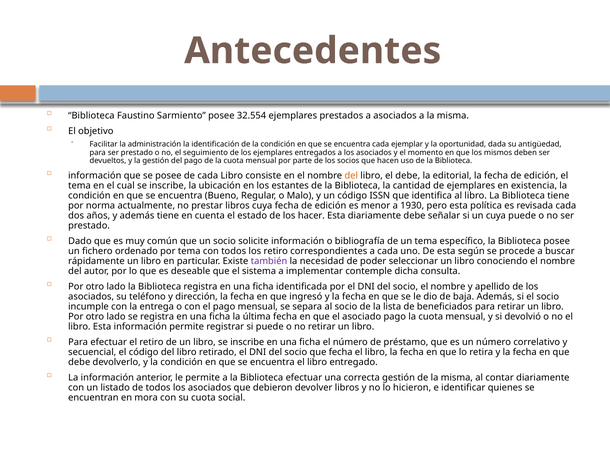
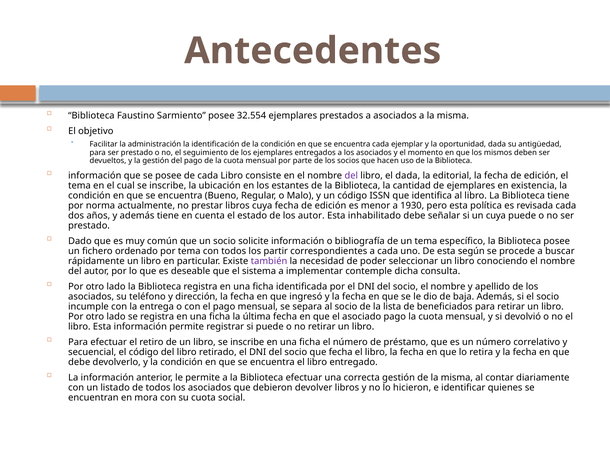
del at (351, 176) colour: orange -> purple
el debe: debe -> dada
los hacer: hacer -> autor
Esta diariamente: diariamente -> inhabilitado
los retiro: retiro -> partir
